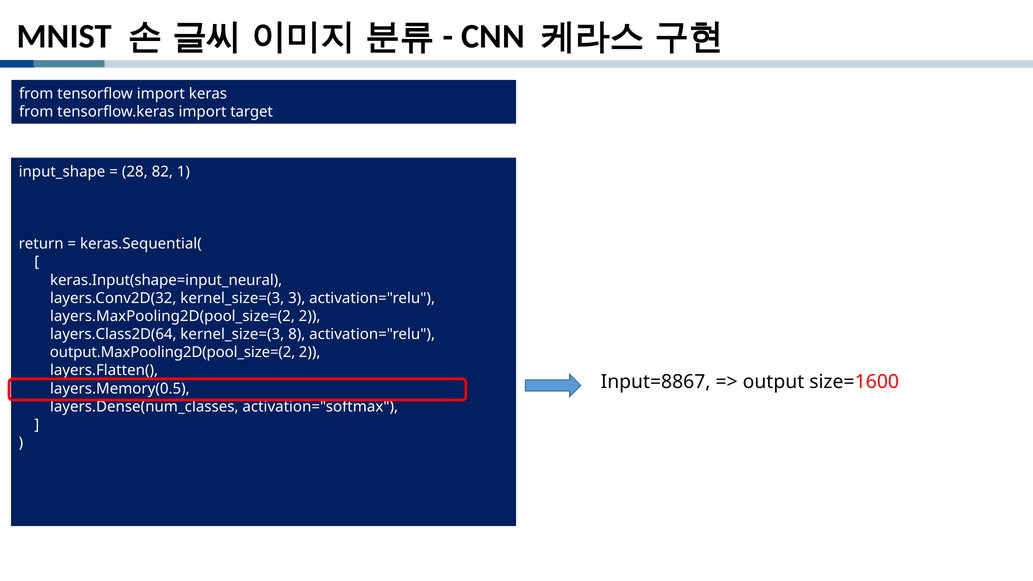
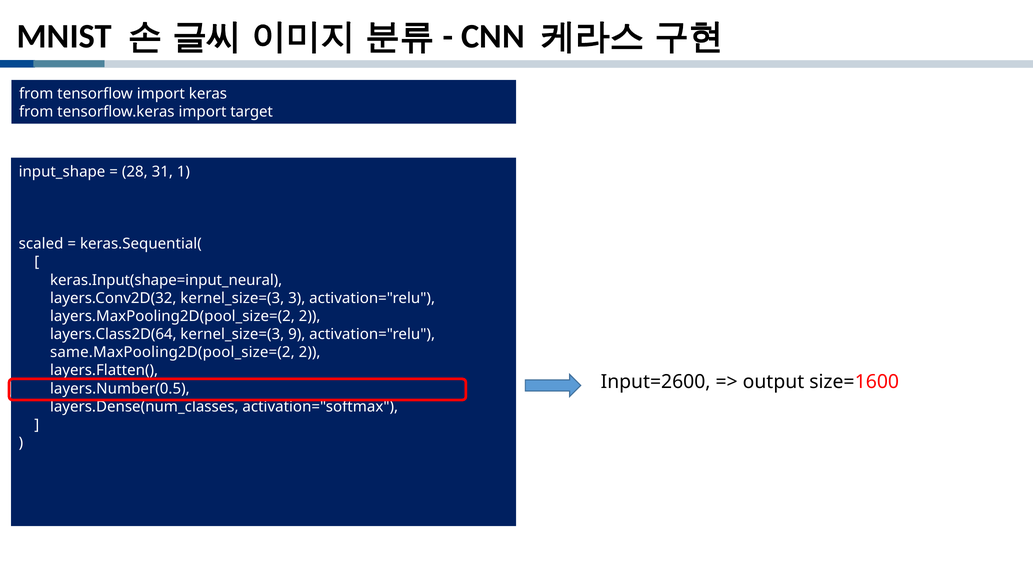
82: 82 -> 31
return: return -> scaled
8: 8 -> 9
output.MaxPooling2D(pool_size=(2: output.MaxPooling2D(pool_size=(2 -> same.MaxPooling2D(pool_size=(2
Input=8867: Input=8867 -> Input=2600
layers.Memory(0.5: layers.Memory(0.5 -> layers.Number(0.5
